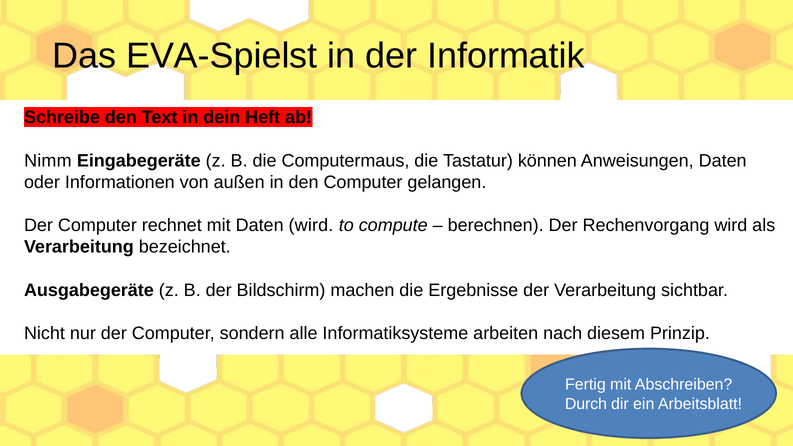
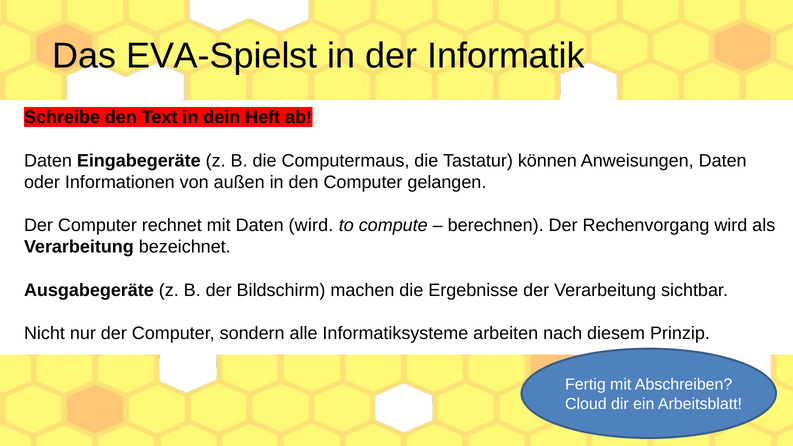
Nimm at (48, 161): Nimm -> Daten
Durch: Durch -> Cloud
